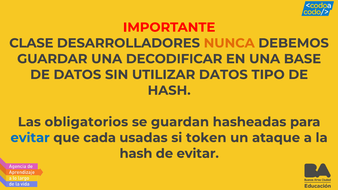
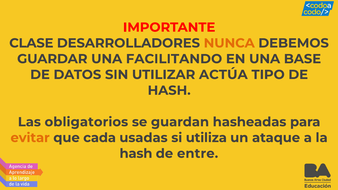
DECODIFICAR: DECODIFICAR -> FACILITANDO
UTILIZAR DATOS: DATOS -> ACTÚA
evitar at (30, 138) colour: blue -> orange
token: token -> utiliza
de evitar: evitar -> entre
